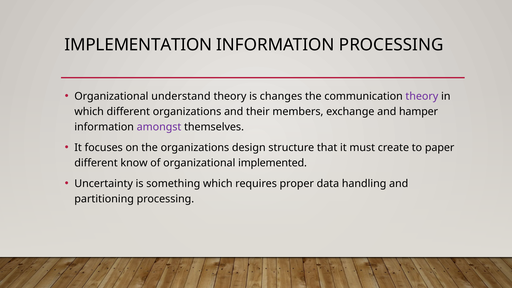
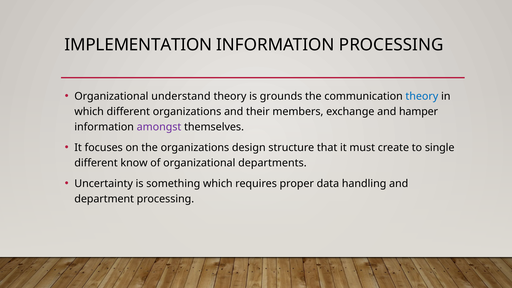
changes: changes -> grounds
theory at (422, 96) colour: purple -> blue
paper: paper -> single
implemented: implemented -> departments
partitioning: partitioning -> department
